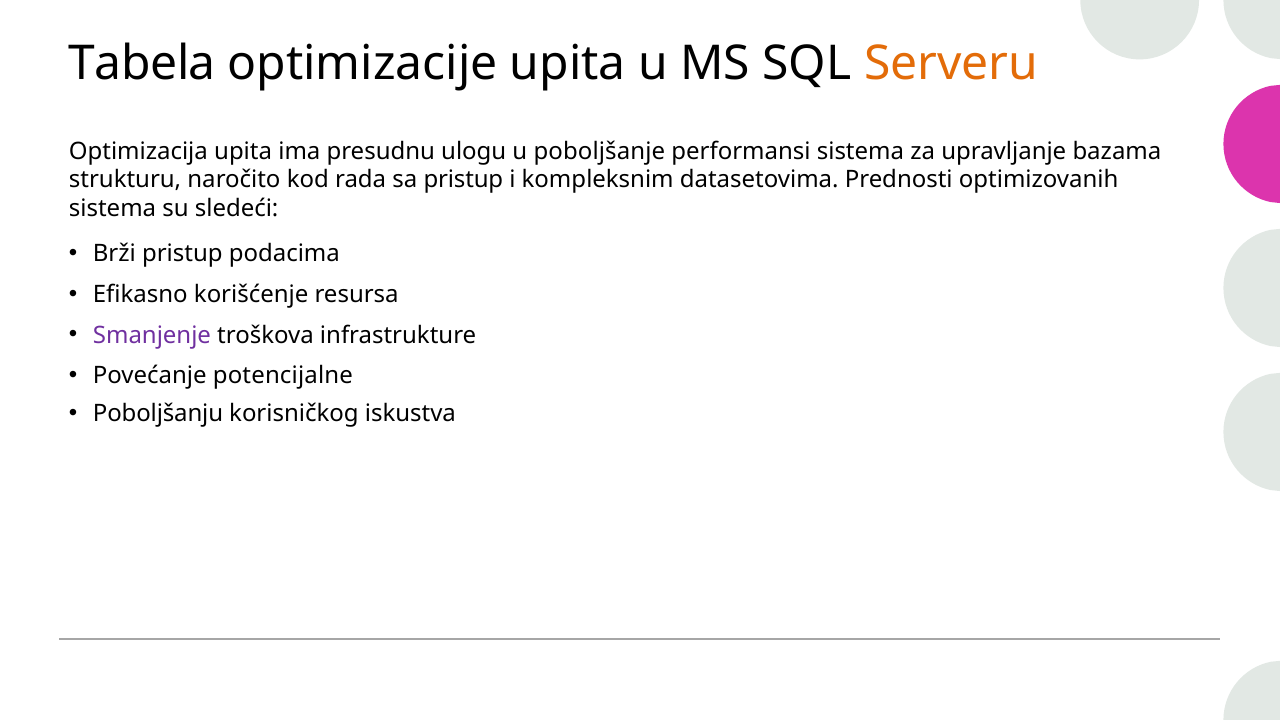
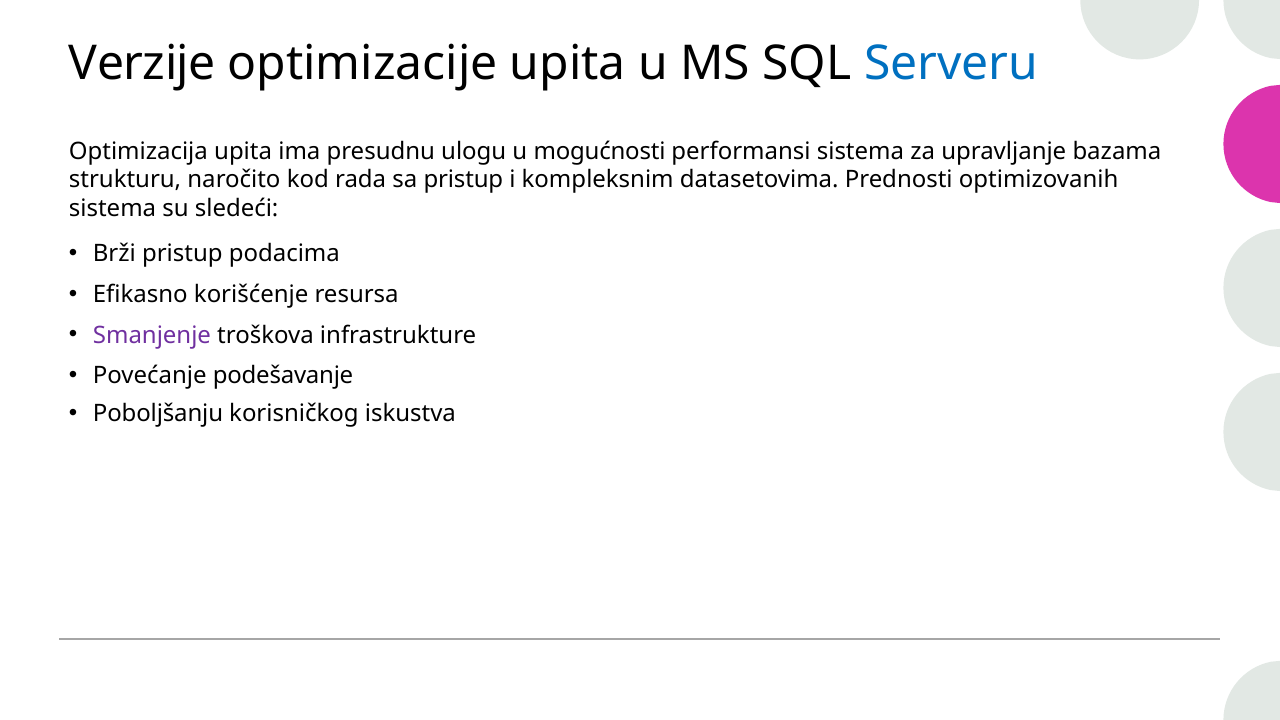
Tabela: Tabela -> Verzije
Serveru colour: orange -> blue
poboljšanje: poboljšanje -> mogućnosti
potencijalne: potencijalne -> podešavanje
